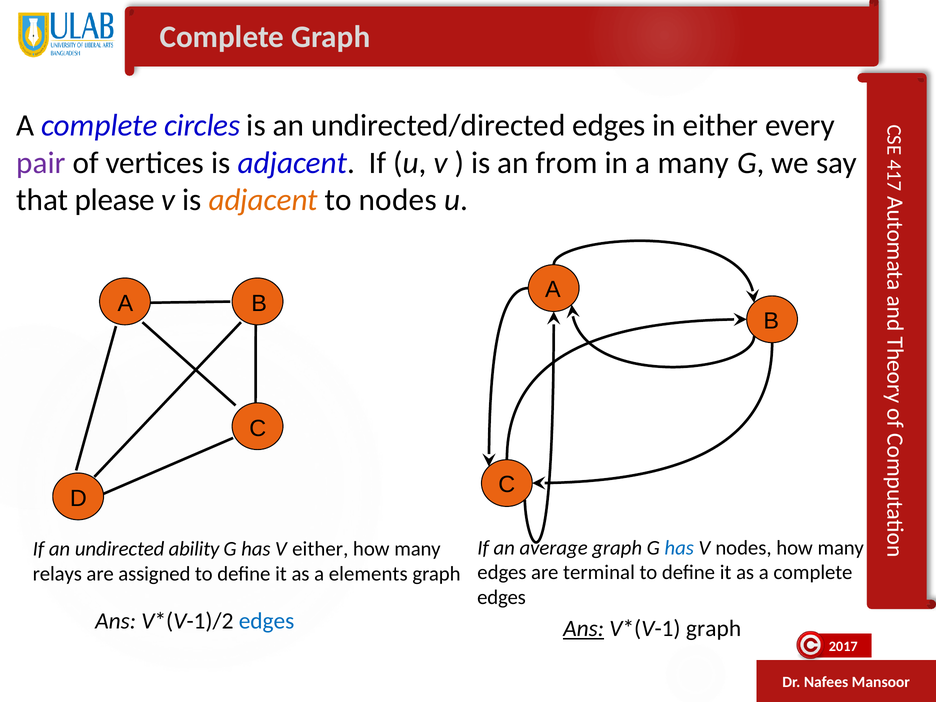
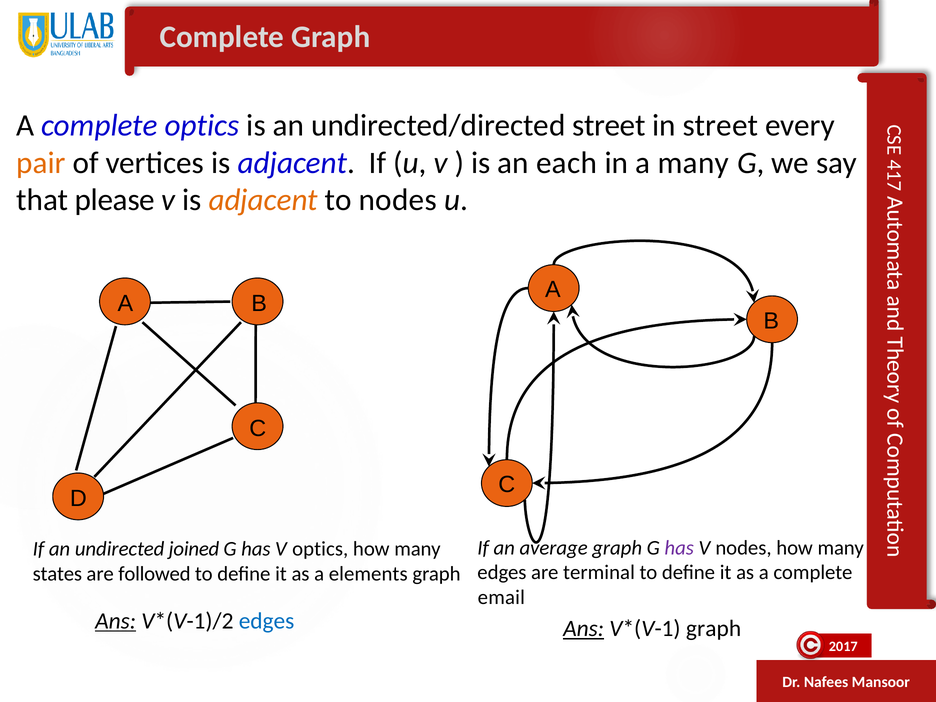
complete circles: circles -> optics
undirected/directed edges: edges -> street
in either: either -> street
pair colour: purple -> orange
from: from -> each
has at (679, 548) colour: blue -> purple
ability: ability -> joined
V either: either -> optics
relays: relays -> states
assigned: assigned -> followed
edges at (502, 598): edges -> email
Ans at (116, 621) underline: none -> present
